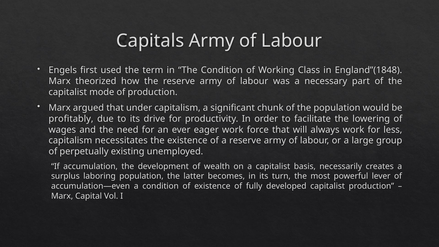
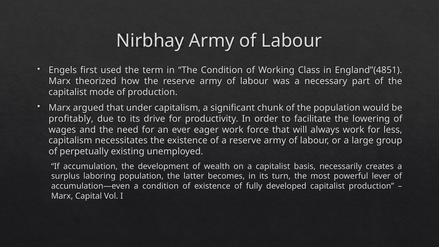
Capitals: Capitals -> Nirbhay
England”(1848: England”(1848 -> England”(4851
